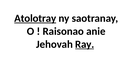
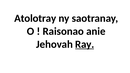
Atolotray underline: present -> none
